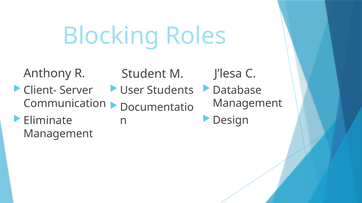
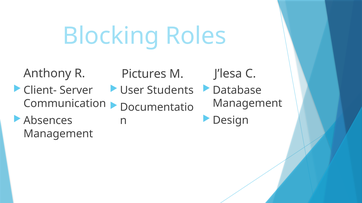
Student: Student -> Pictures
Eliminate: Eliminate -> Absences
